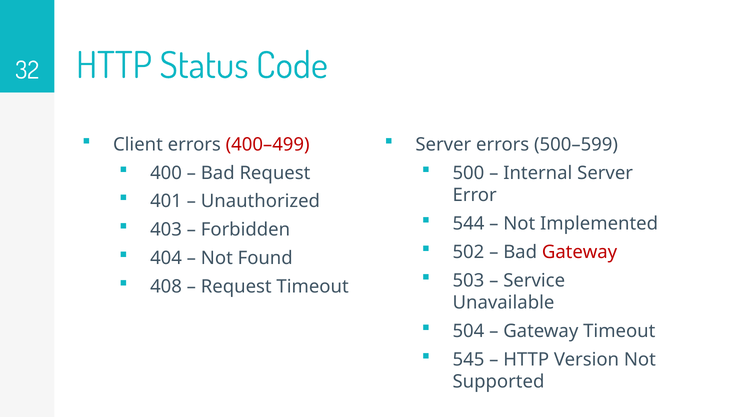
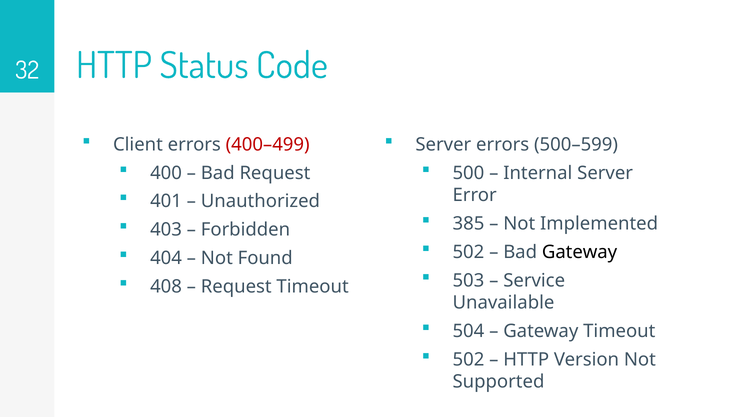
544: 544 -> 385
Gateway at (580, 252) colour: red -> black
545 at (468, 360): 545 -> 502
